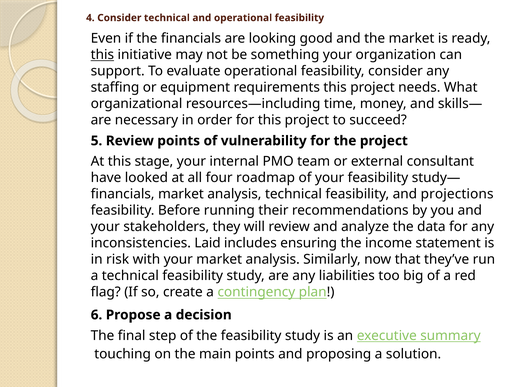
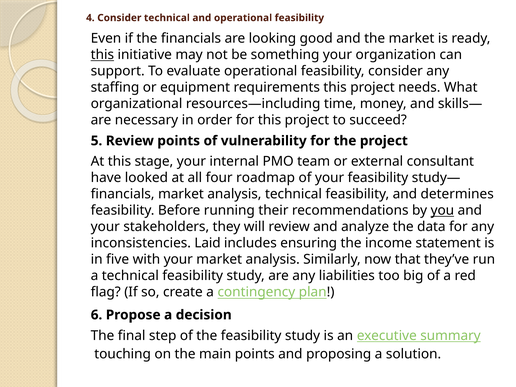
projections: projections -> determines
you underline: none -> present
risk: risk -> five
